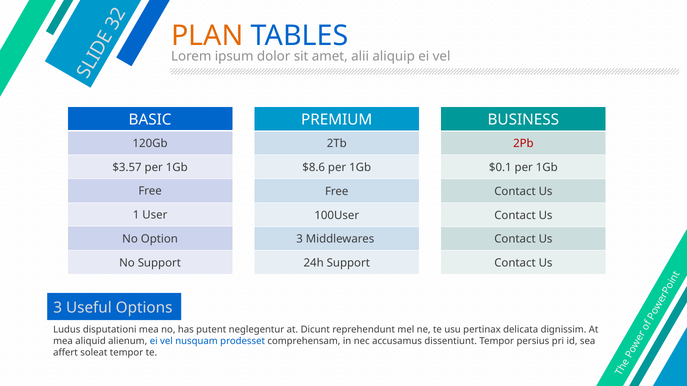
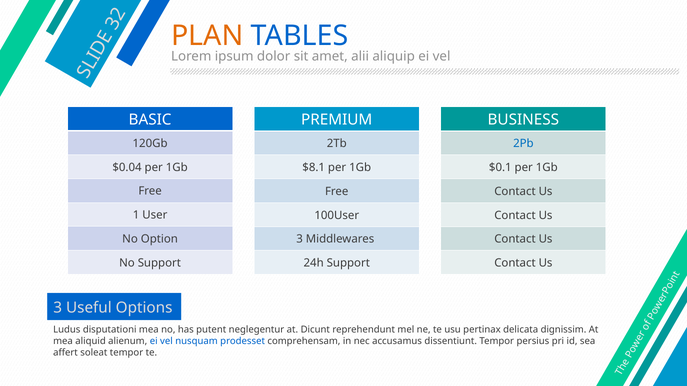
2Pb colour: red -> blue
$3.57: $3.57 -> $0.04
$8.6: $8.6 -> $8.1
